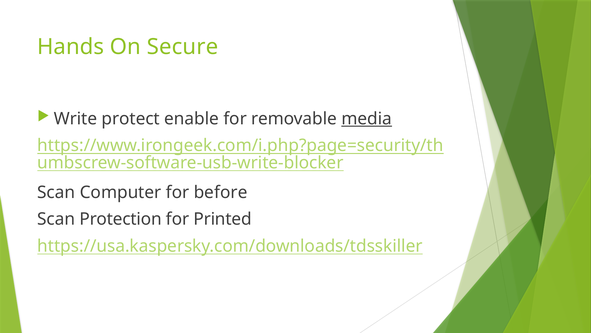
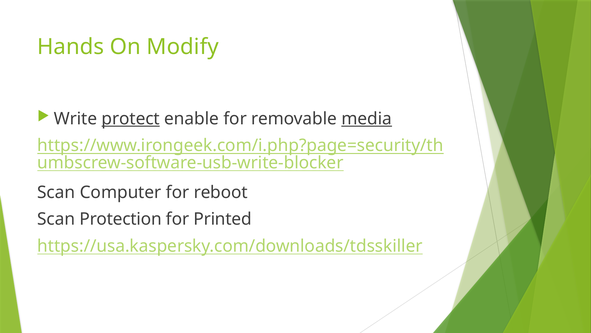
Secure: Secure -> Modify
protect underline: none -> present
before: before -> reboot
